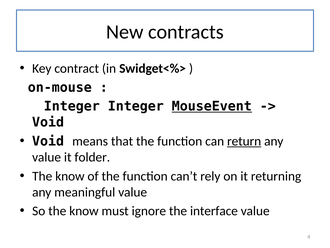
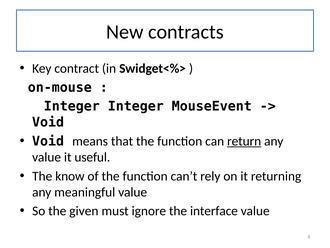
MouseEvent underline: present -> none
folder: folder -> useful
So the know: know -> given
